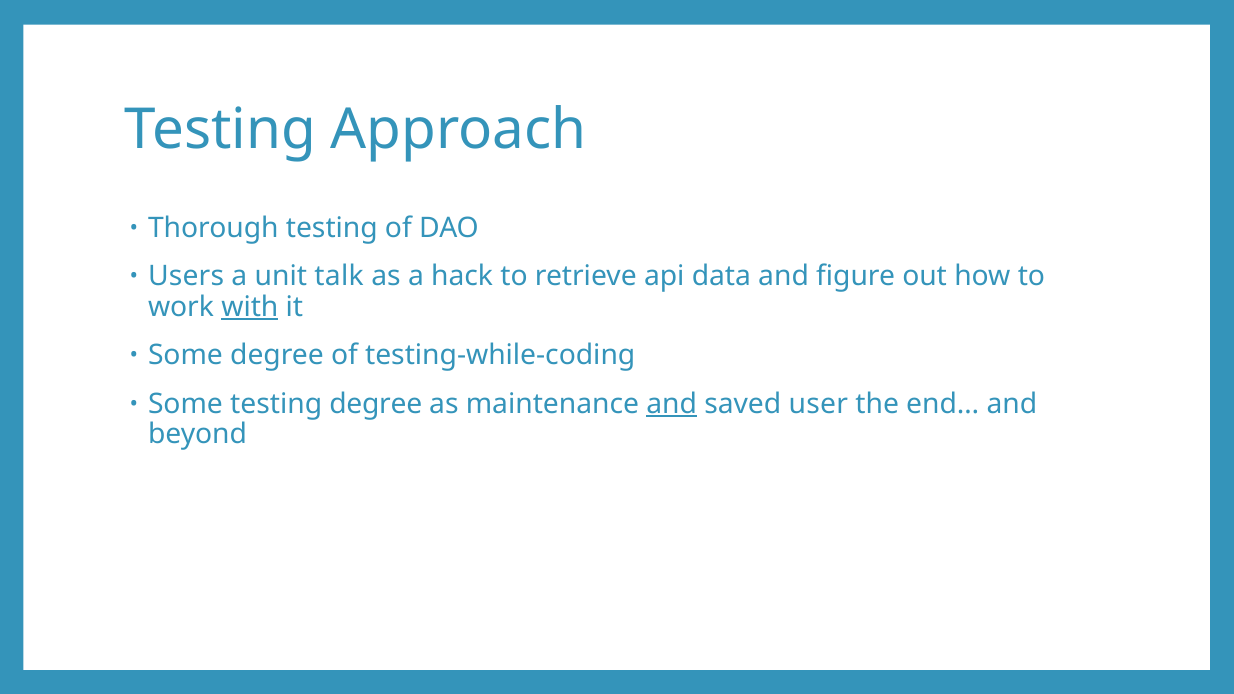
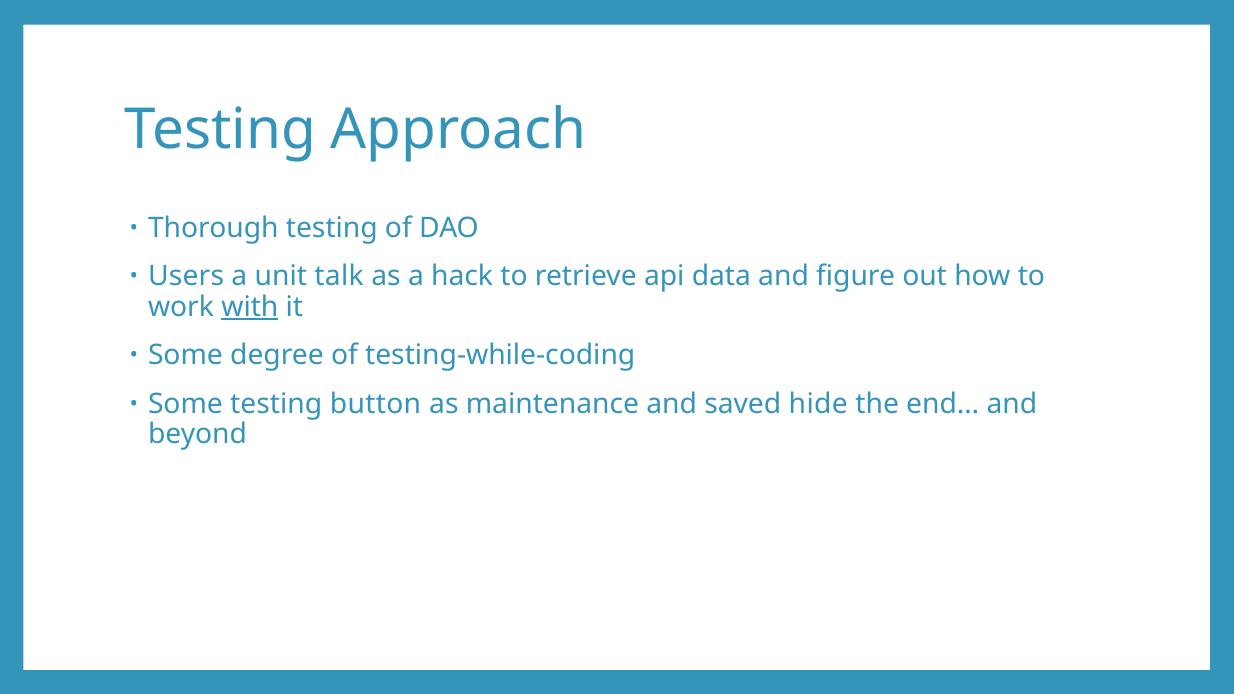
testing degree: degree -> button
and at (672, 404) underline: present -> none
user: user -> hide
